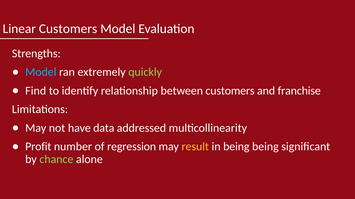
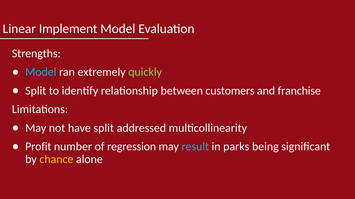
Linear Customers: Customers -> Implement
Find at (36, 91): Find -> Split
have data: data -> split
result colour: yellow -> light blue
in being: being -> parks
chance colour: light green -> yellow
